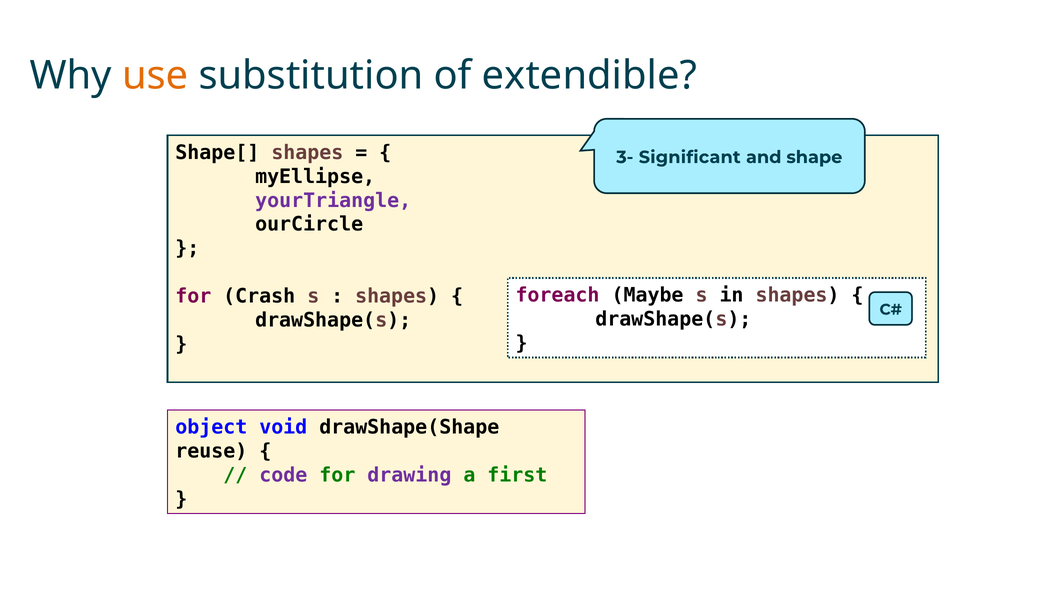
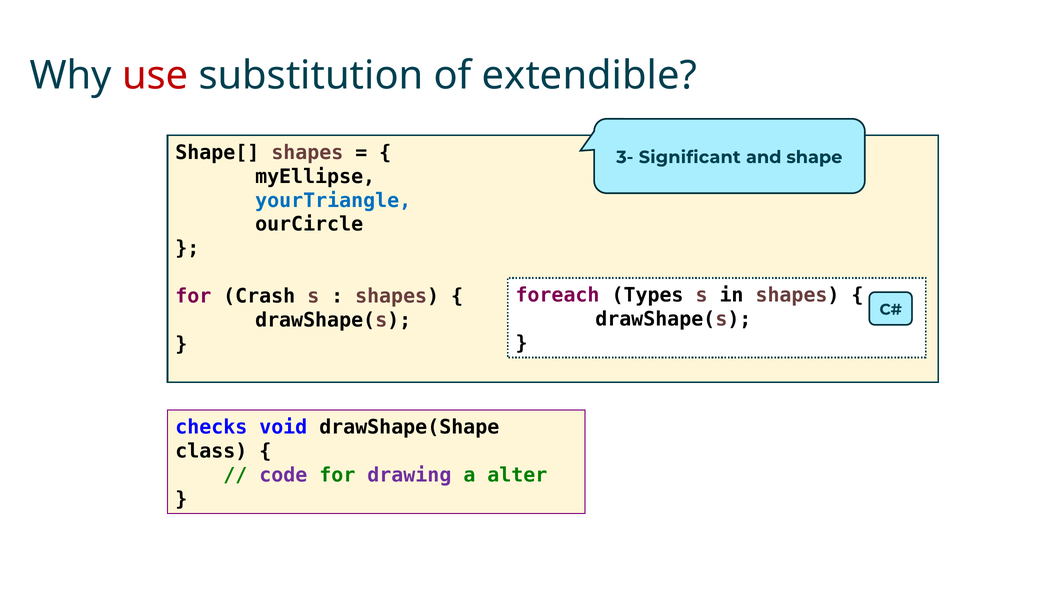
use colour: orange -> red
yourTriangle colour: purple -> blue
Maybe: Maybe -> Types
object: object -> checks
reuse: reuse -> class
first: first -> alter
